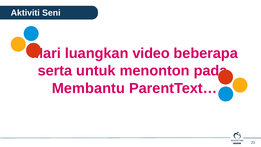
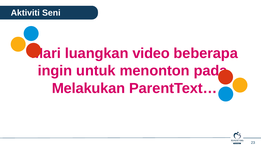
serta: serta -> ingin
Membantu: Membantu -> Melakukan
